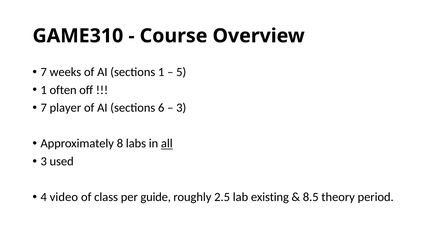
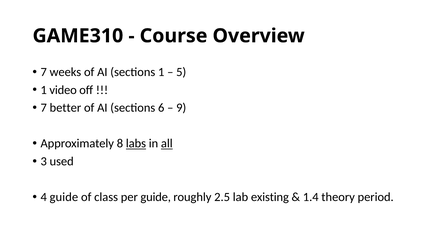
often: often -> video
player: player -> better
3 at (181, 108): 3 -> 9
labs underline: none -> present
4 video: video -> guide
8.5: 8.5 -> 1.4
